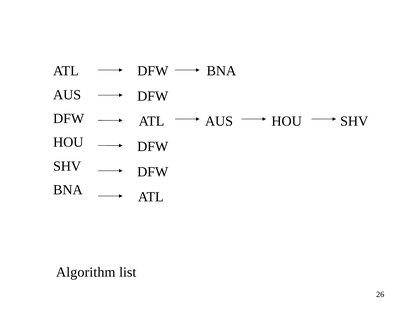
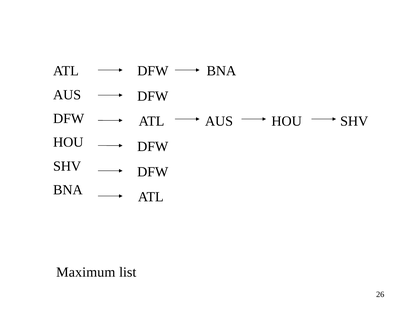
Algorithm: Algorithm -> Maximum
